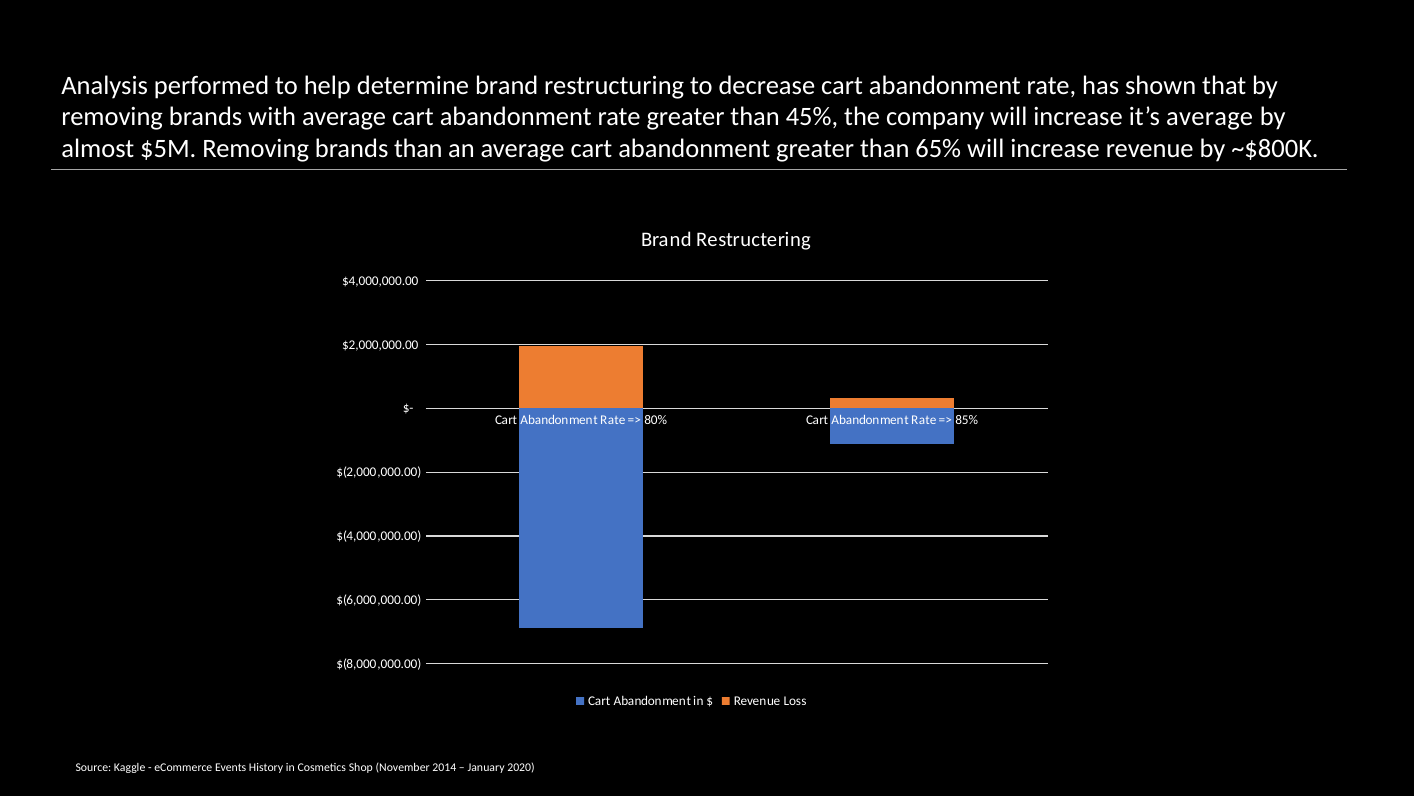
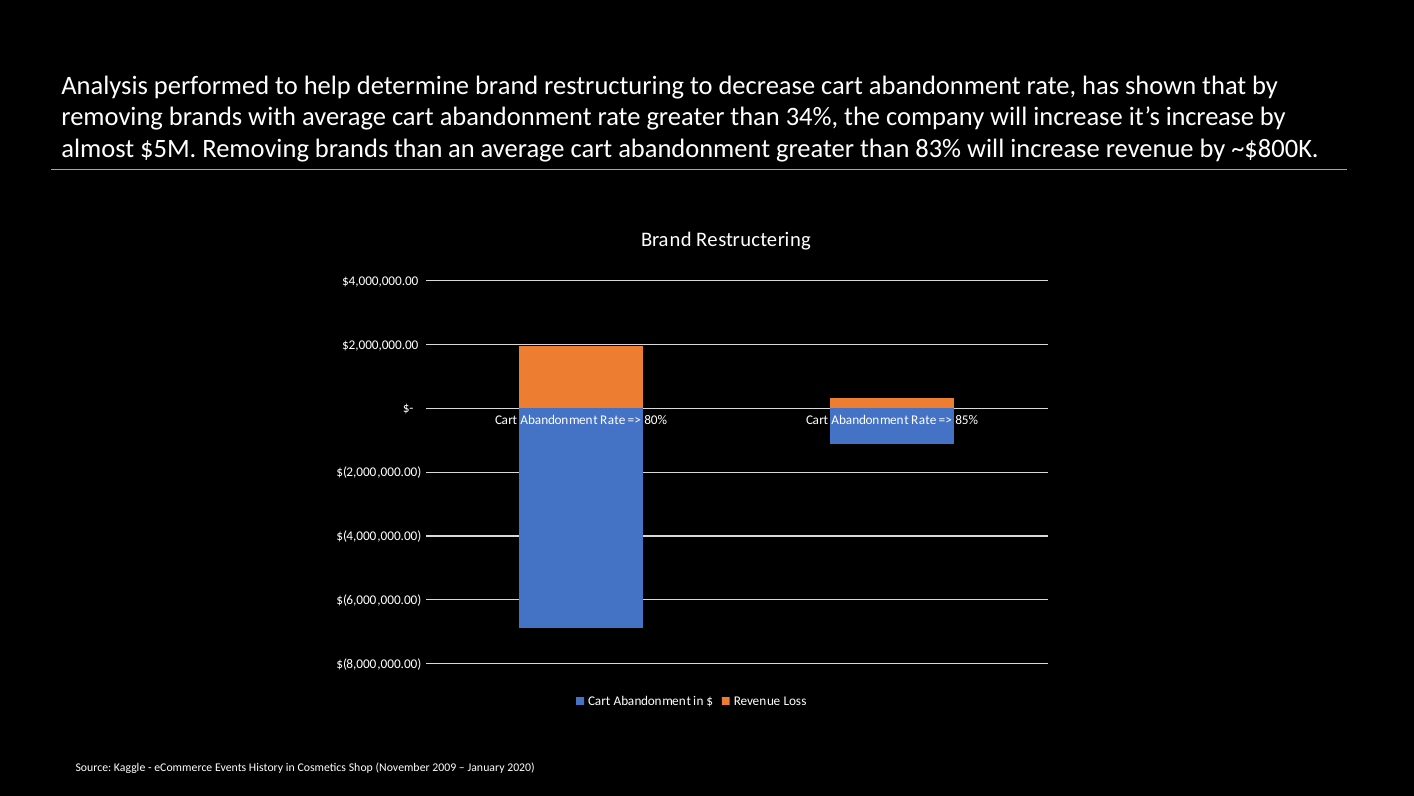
45%: 45% -> 34%
it’s average: average -> increase
65%: 65% -> 83%
2014: 2014 -> 2009
